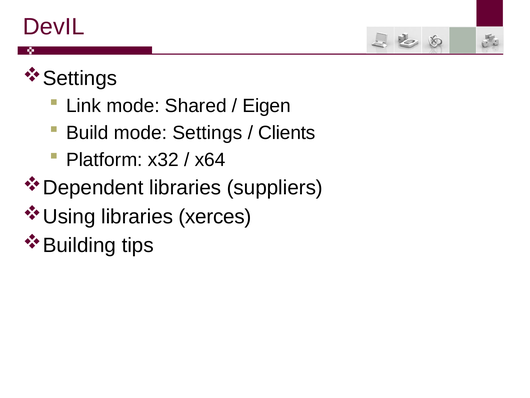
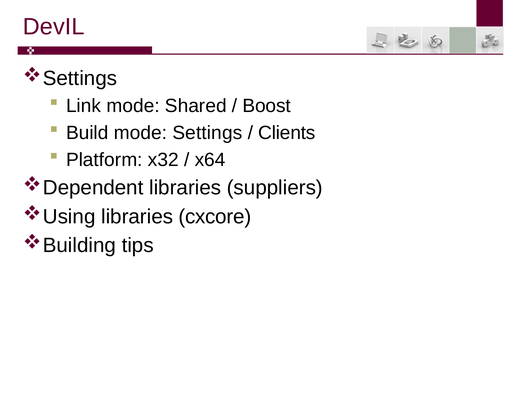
Eigen: Eigen -> Boost
xerces: xerces -> cxcore
